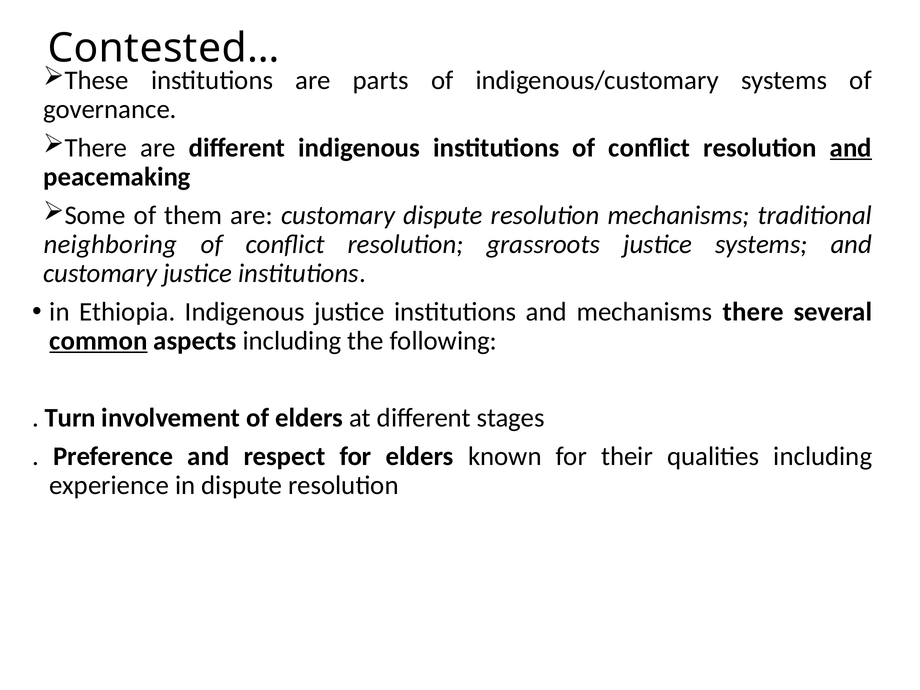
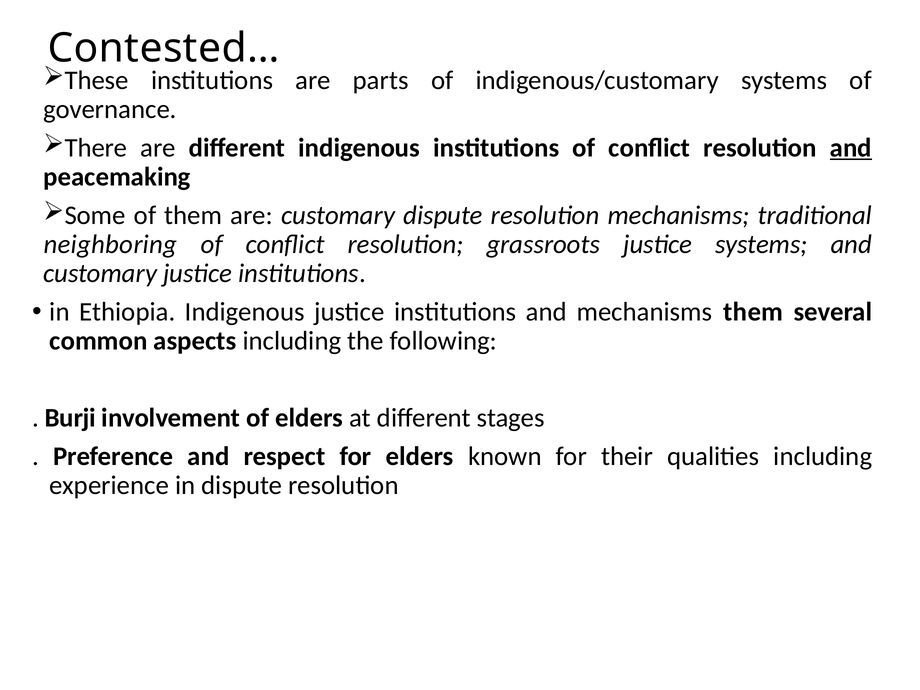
mechanisms there: there -> them
common underline: present -> none
Turn: Turn -> Burji
